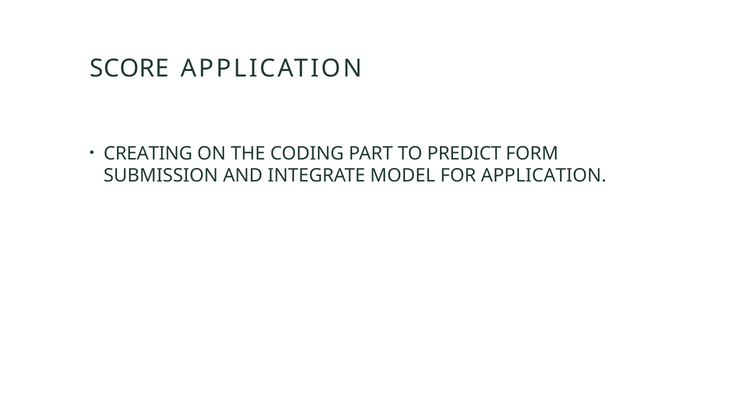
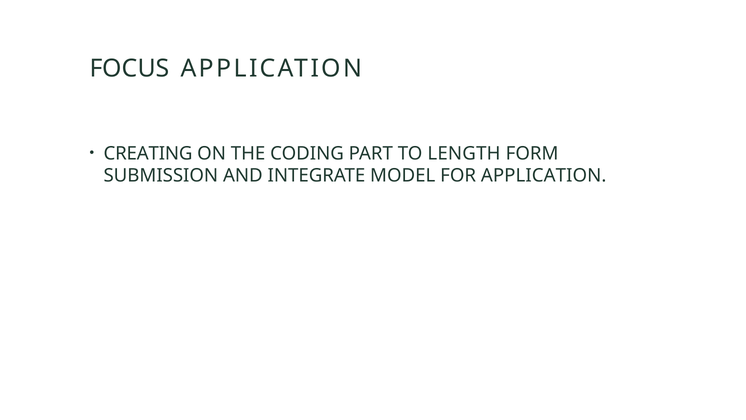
SCORE: SCORE -> FOCUS
PREDICT: PREDICT -> LENGTH
